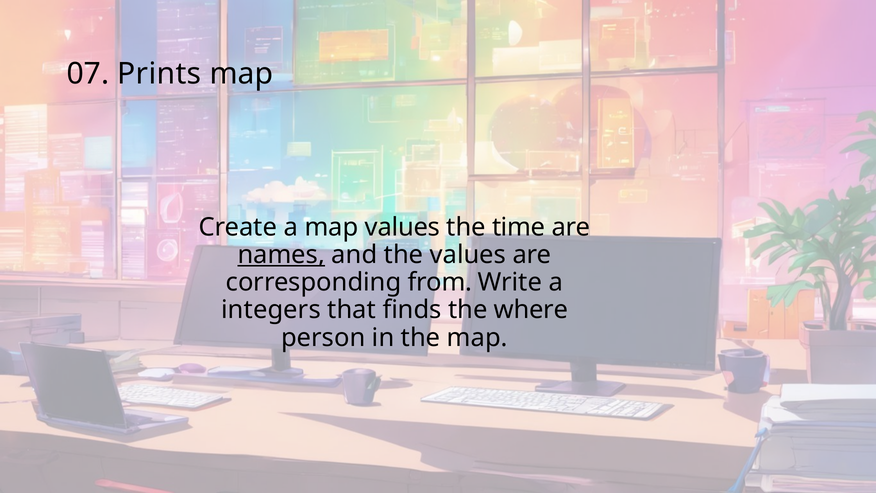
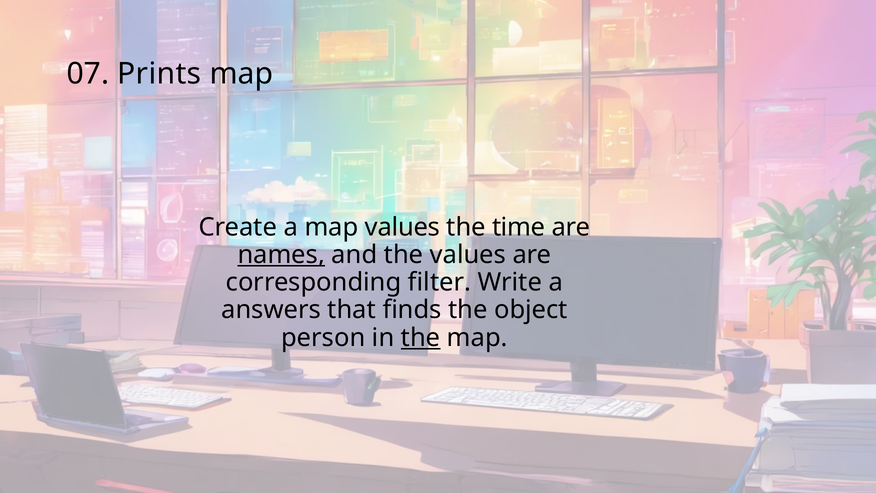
from: from -> filter
integers: integers -> answers
where: where -> object
the at (421, 337) underline: none -> present
